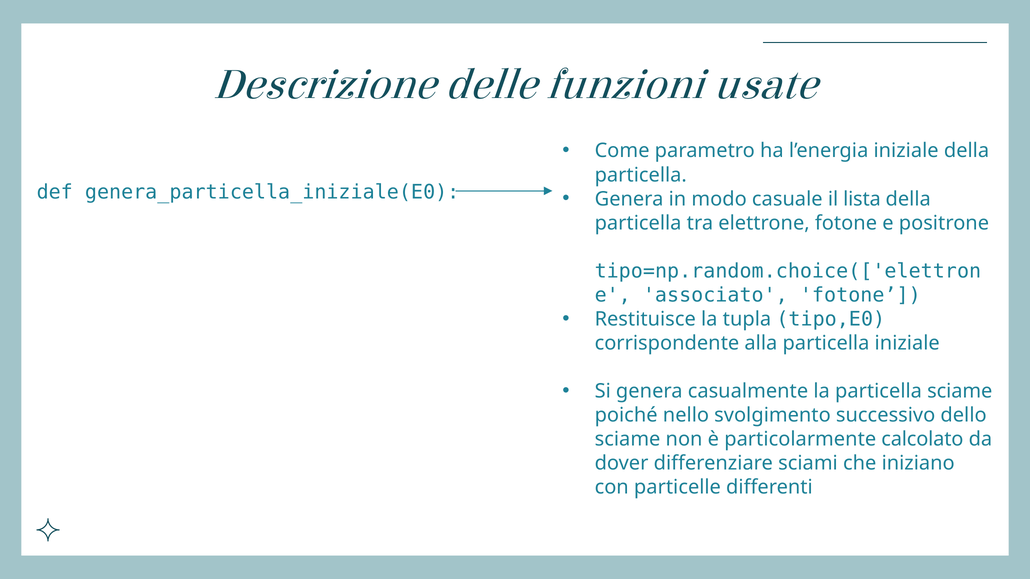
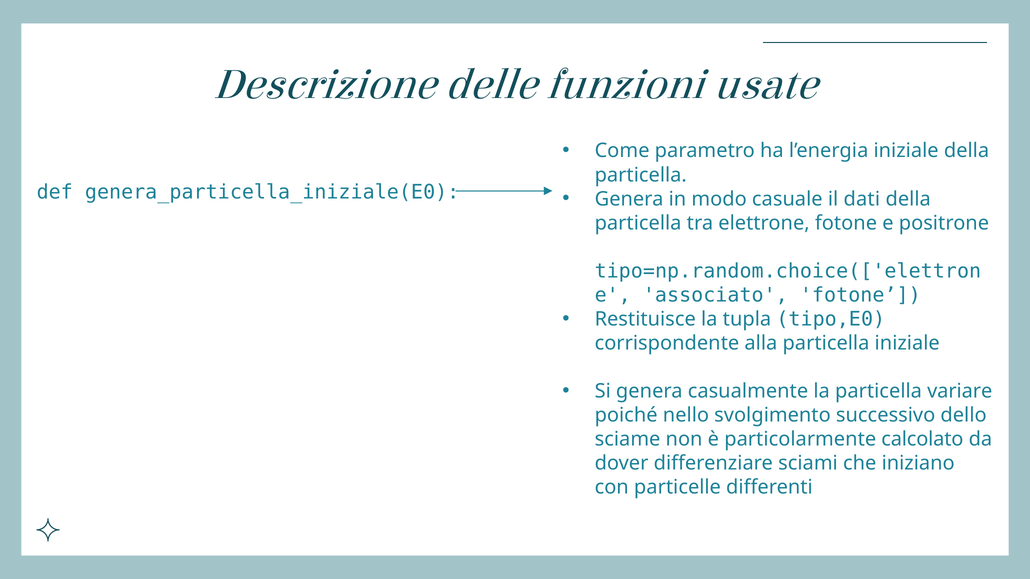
lista: lista -> dati
particella sciame: sciame -> variare
